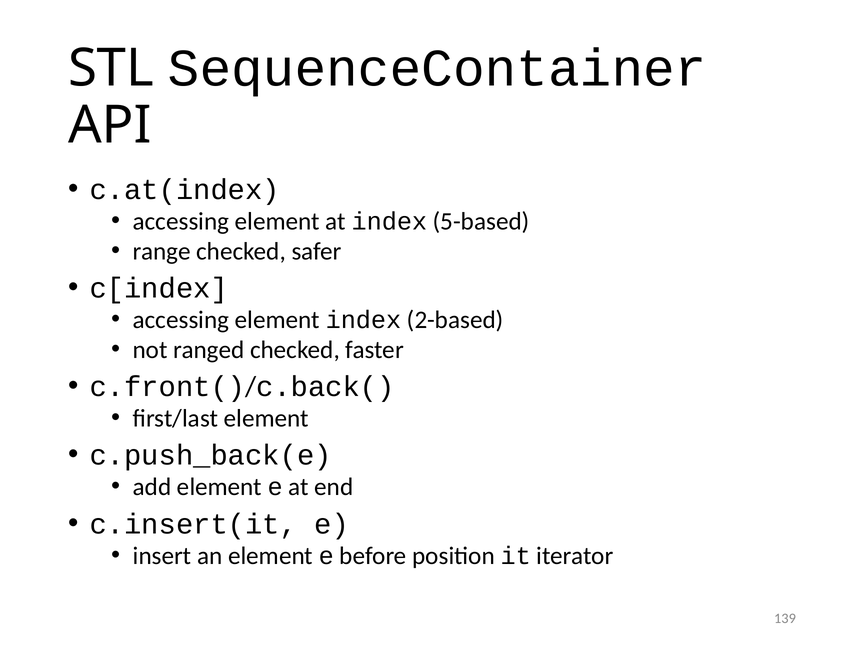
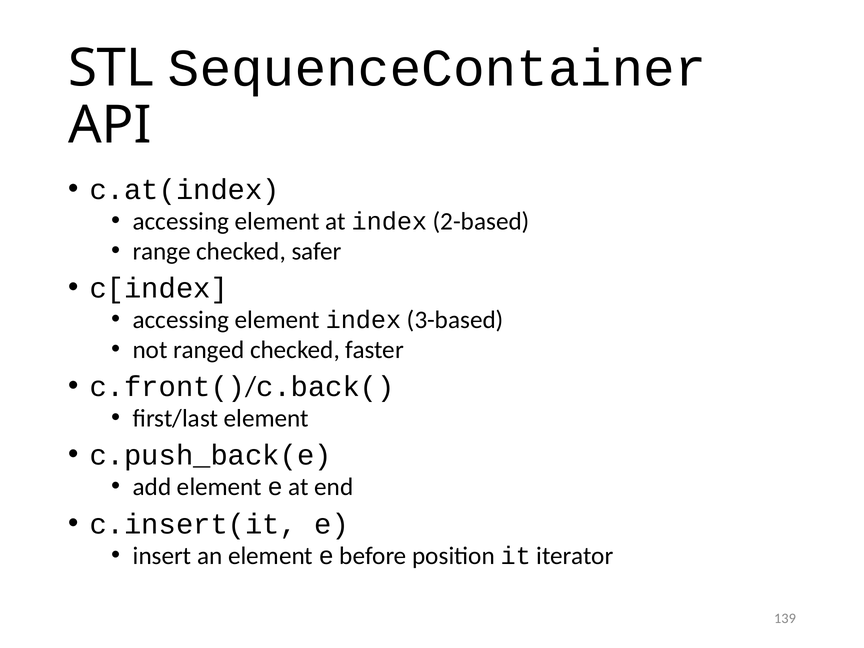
5-based: 5-based -> 2-based
2-based: 2-based -> 3-based
